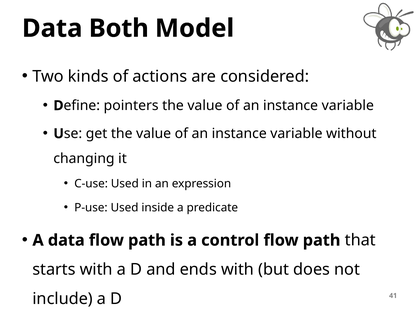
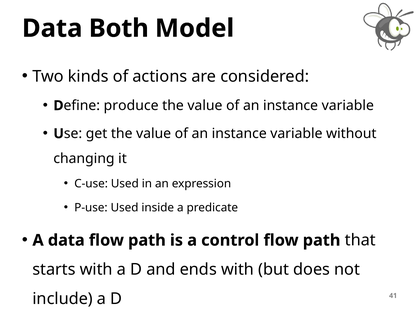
pointers: pointers -> produce
